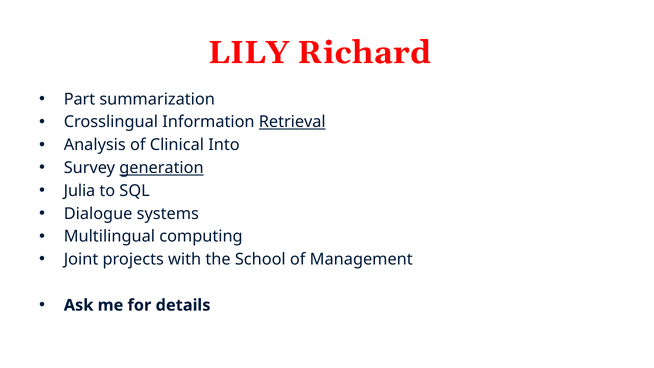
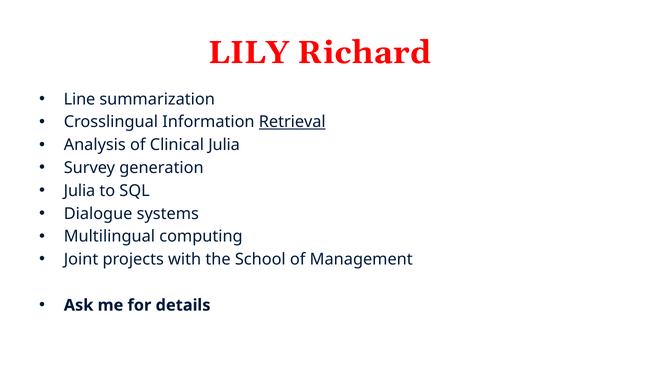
Part: Part -> Line
Clinical Into: Into -> Julia
generation underline: present -> none
